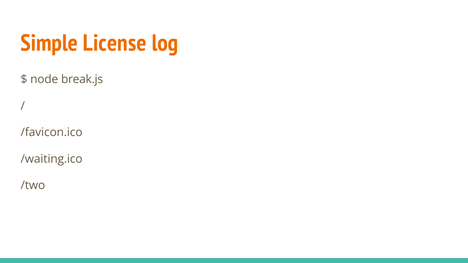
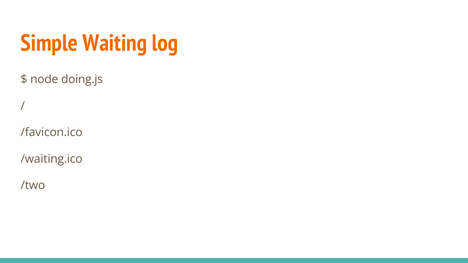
License: License -> Waiting
break.js: break.js -> doing.js
